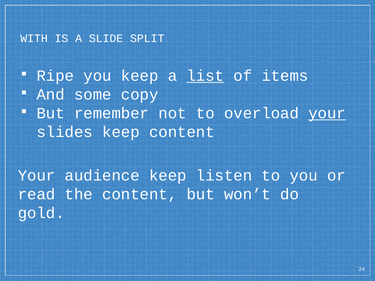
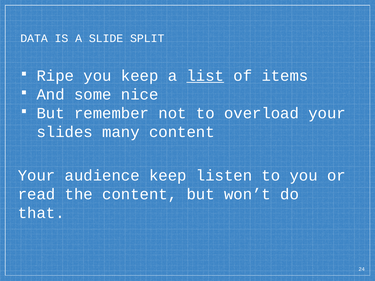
WITH: WITH -> DATA
copy: copy -> nice
your at (327, 113) underline: present -> none
slides keep: keep -> many
gold: gold -> that
